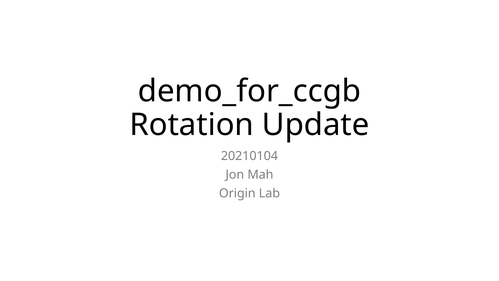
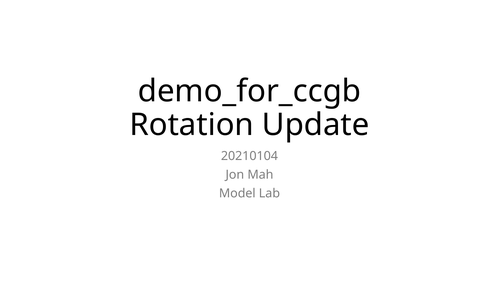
Origin: Origin -> Model
